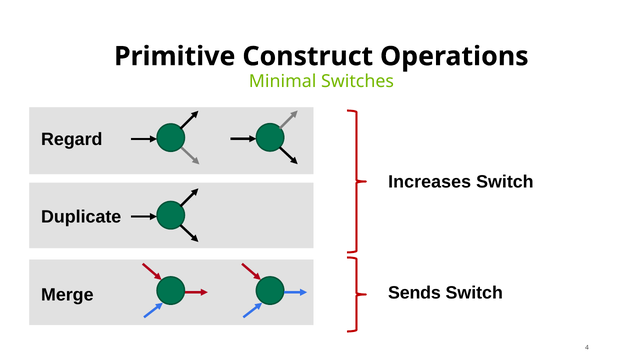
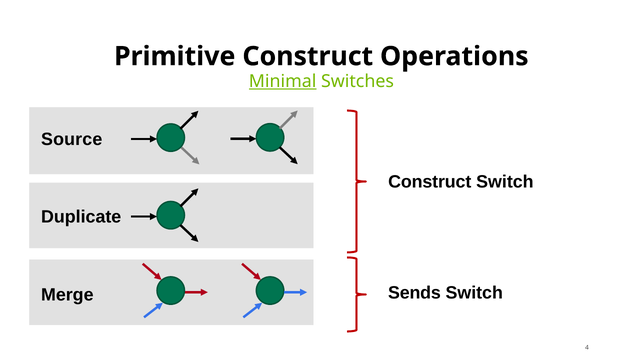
Minimal underline: none -> present
Regard: Regard -> Source
Increases at (430, 182): Increases -> Construct
